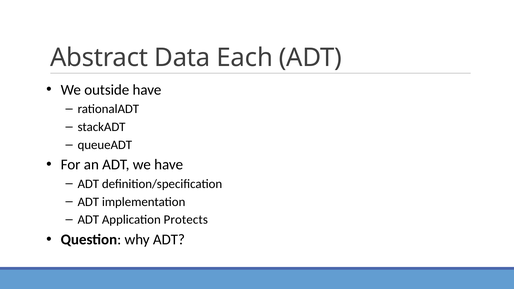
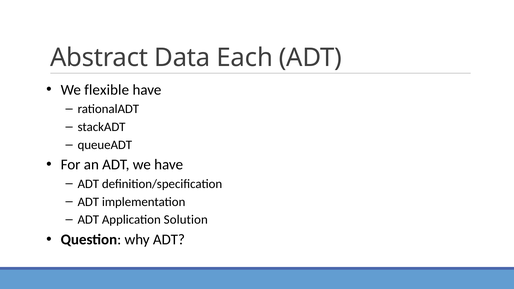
outside: outside -> flexible
Protects: Protects -> Solution
